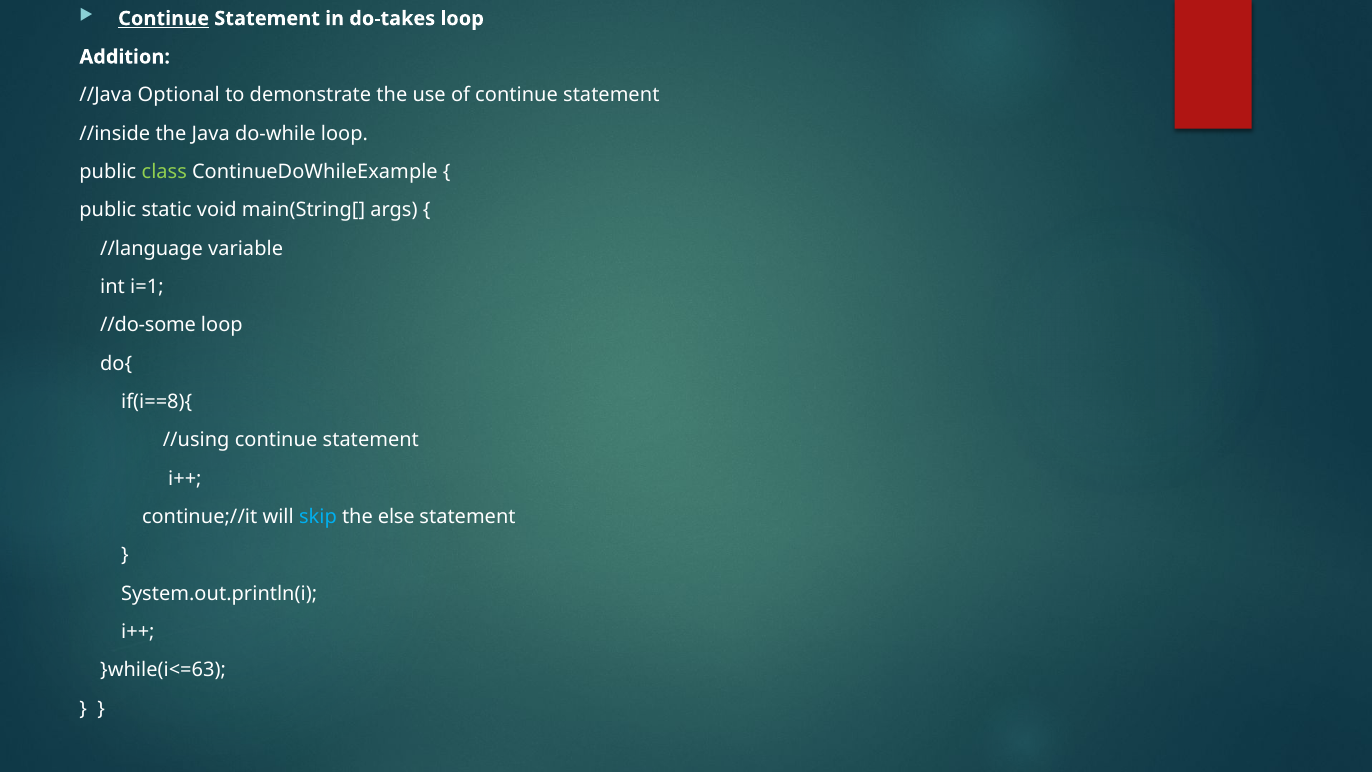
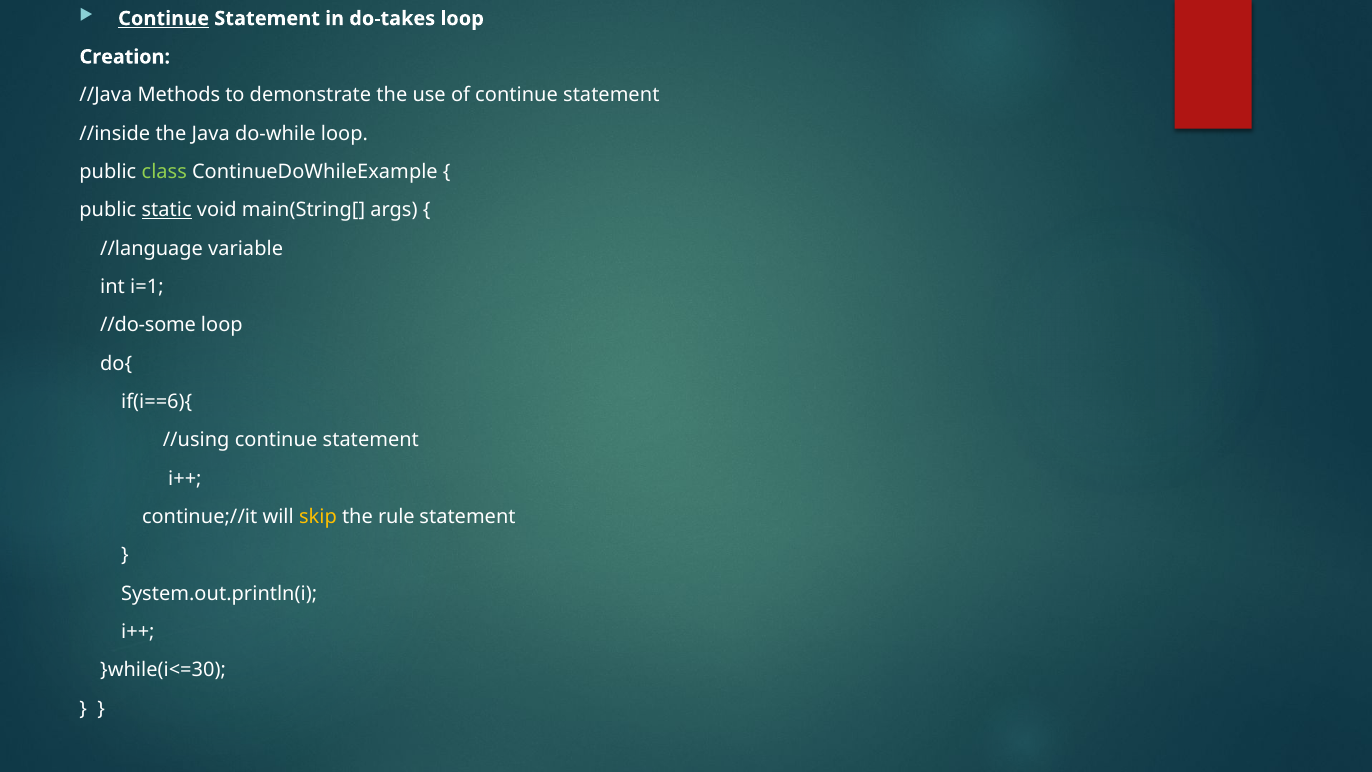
Addition: Addition -> Creation
Optional: Optional -> Methods
static underline: none -> present
if(i==8){: if(i==8){ -> if(i==6){
skip colour: light blue -> yellow
else: else -> rule
}while(i<=63: }while(i<=63 -> }while(i<=30
